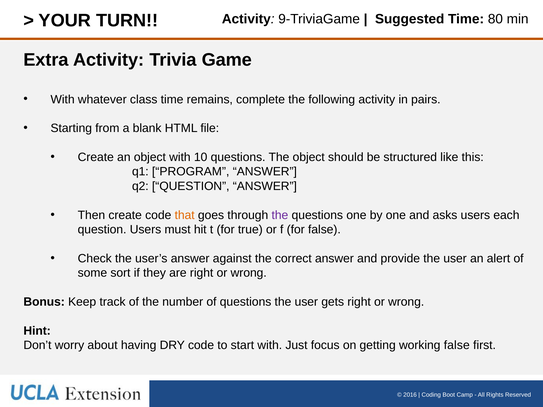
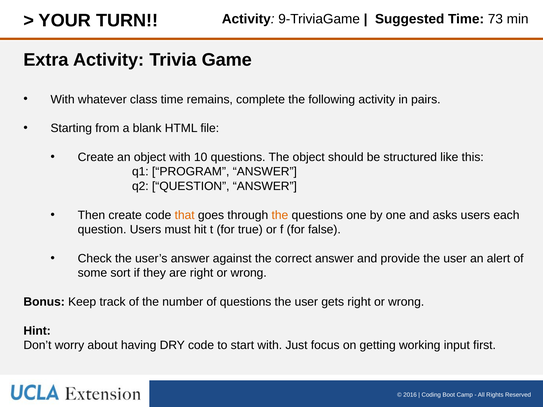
80: 80 -> 73
the at (280, 215) colour: purple -> orange
working false: false -> input
